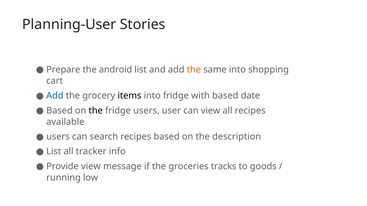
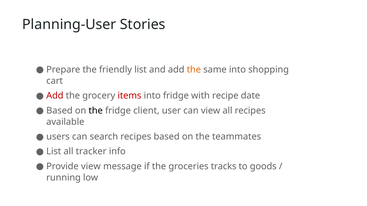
android: android -> friendly
Add at (55, 96) colour: blue -> red
items colour: black -> red
with based: based -> recipe
fridge users: users -> client
description: description -> teammates
